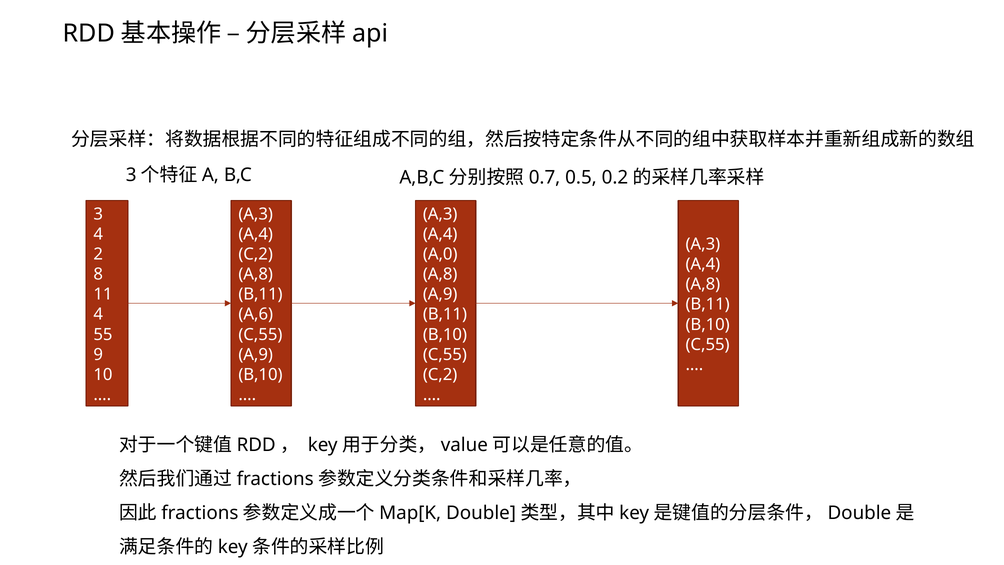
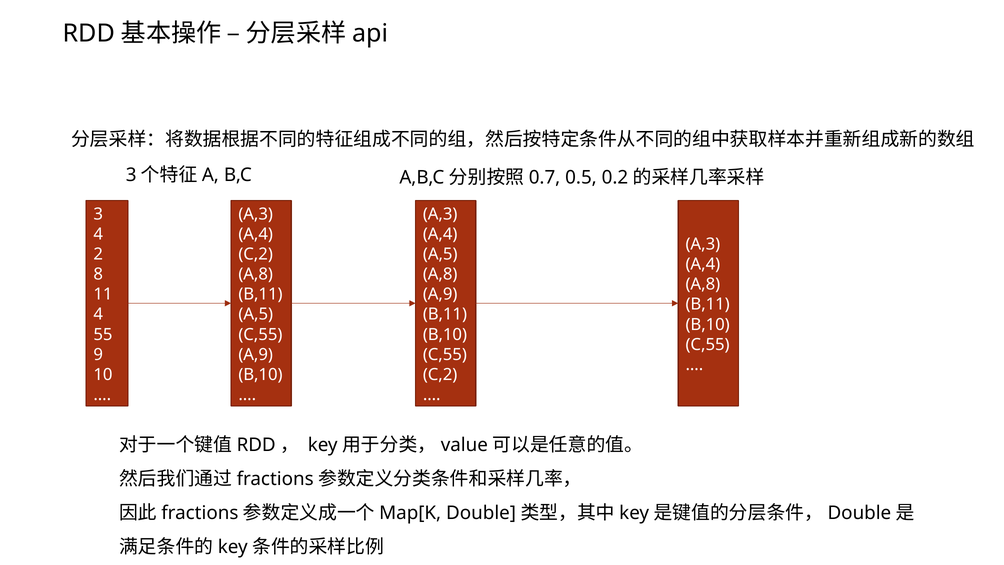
A,0 at (440, 254): A,0 -> A,5
A,6 at (256, 314): A,6 -> A,5
